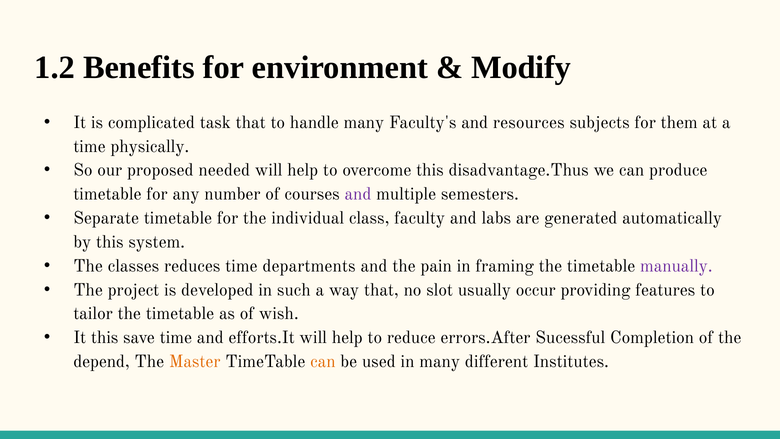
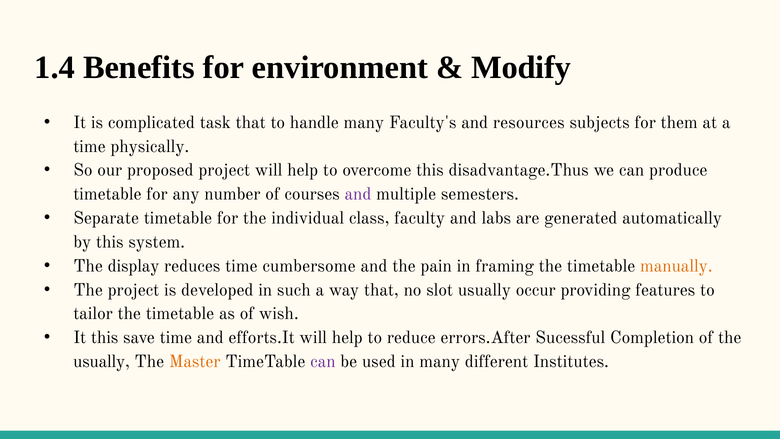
1.2: 1.2 -> 1.4
proposed needed: needed -> project
classes: classes -> display
departments: departments -> cumbersome
manually colour: purple -> orange
depend at (102, 361): depend -> usually
can at (323, 361) colour: orange -> purple
